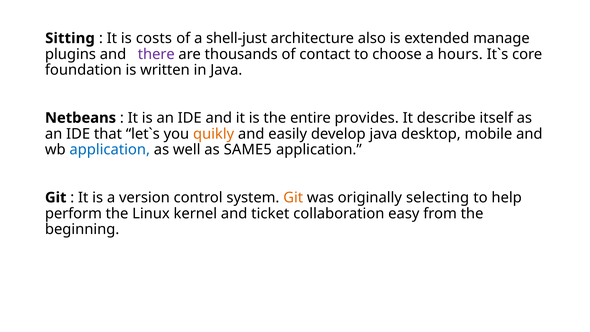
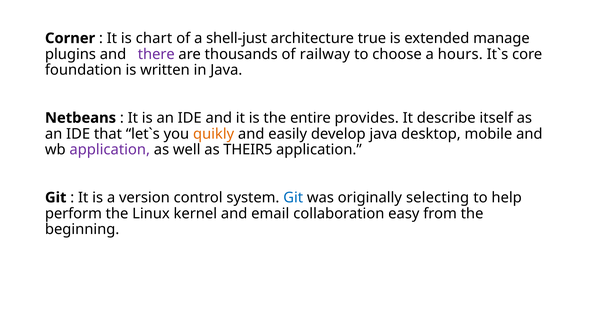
Sitting: Sitting -> Corner
costs: costs -> chart
also: also -> true
contact: contact -> railway
application at (110, 150) colour: blue -> purple
SAME5: SAME5 -> THEIR5
Git at (293, 197) colour: orange -> blue
ticket: ticket -> email
